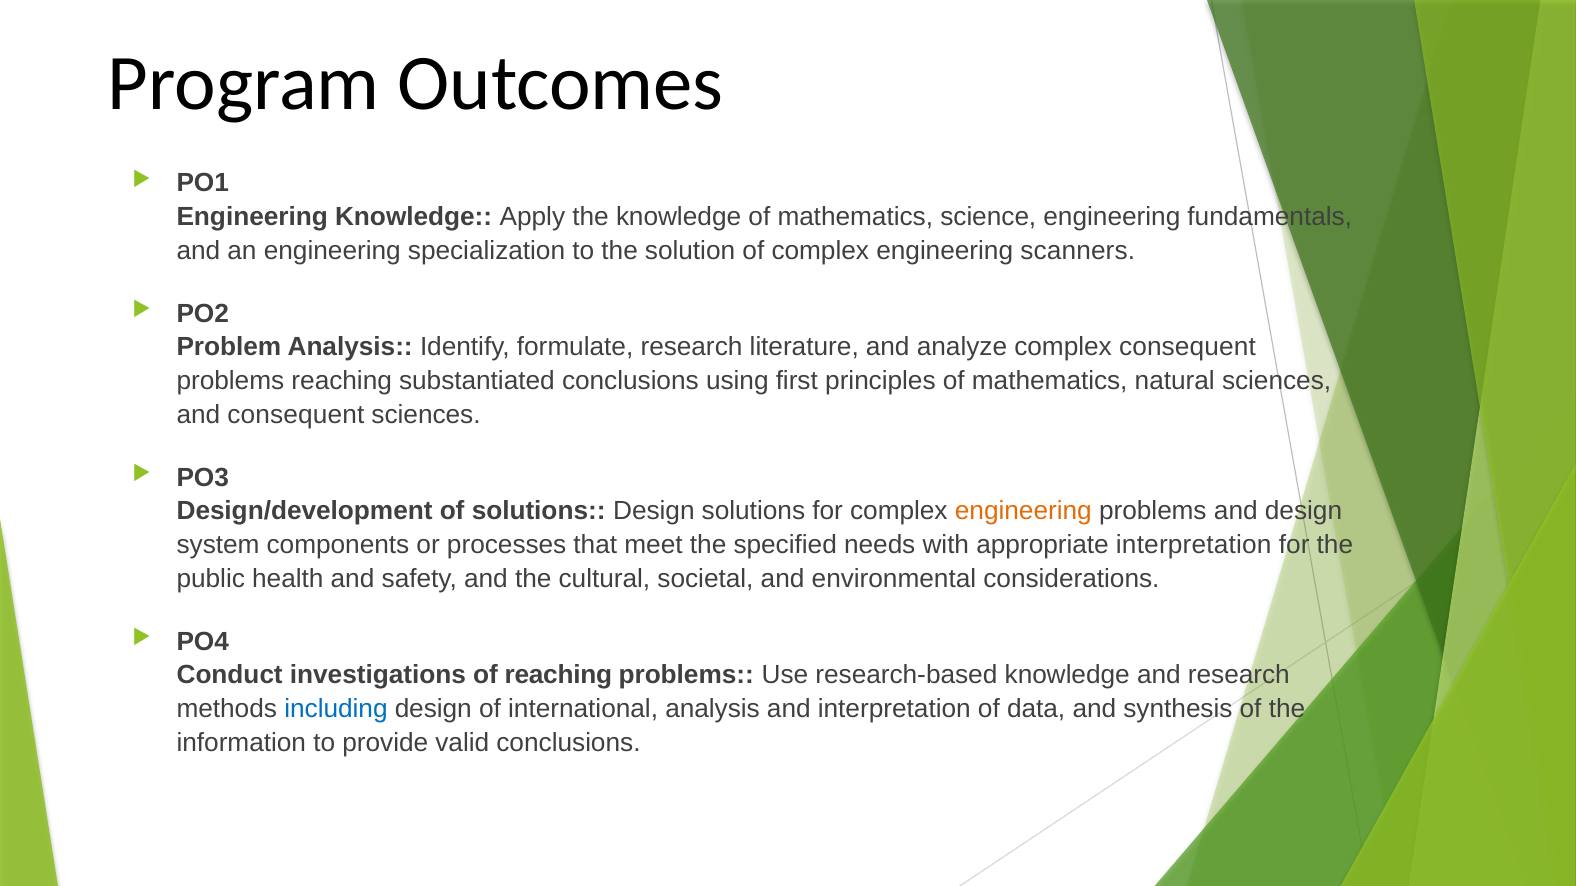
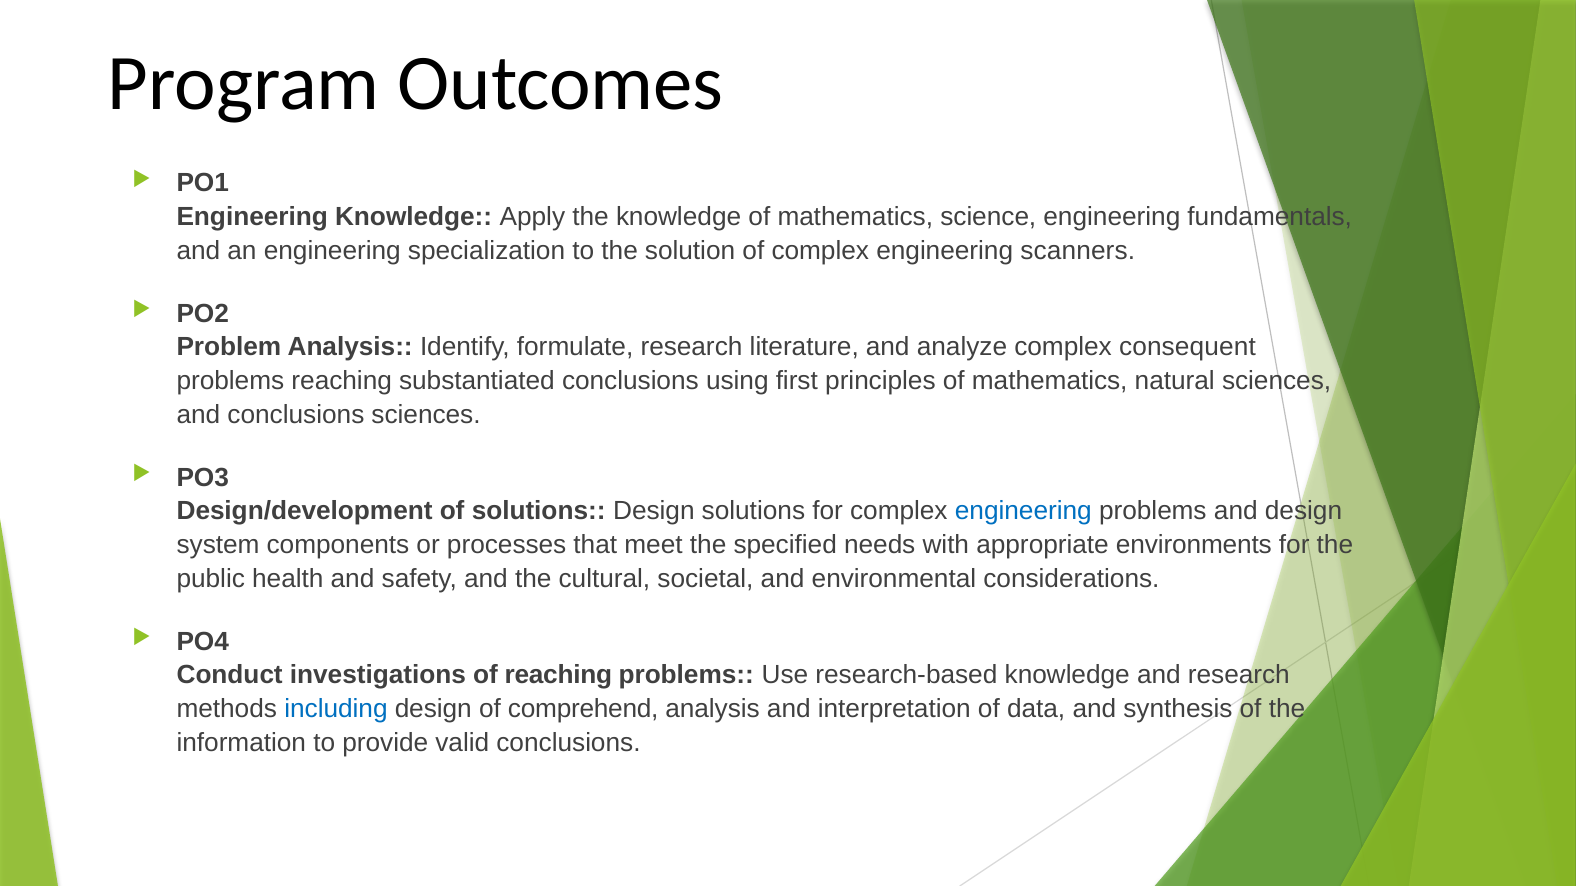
and consequent: consequent -> conclusions
engineering at (1023, 512) colour: orange -> blue
appropriate interpretation: interpretation -> environments
international: international -> comprehend
